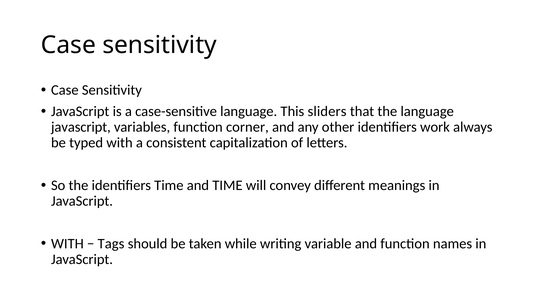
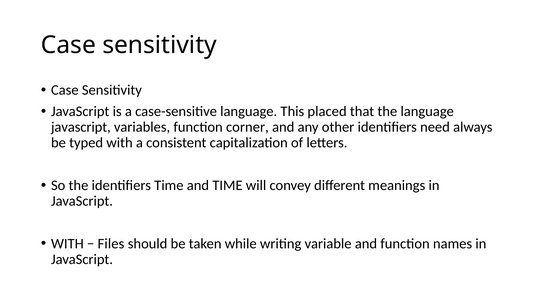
sliders: sliders -> placed
work: work -> need
Tags: Tags -> Files
